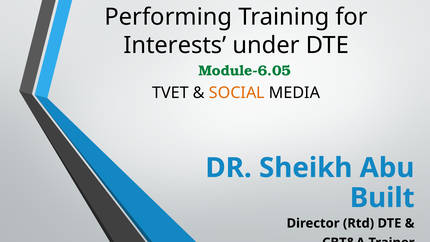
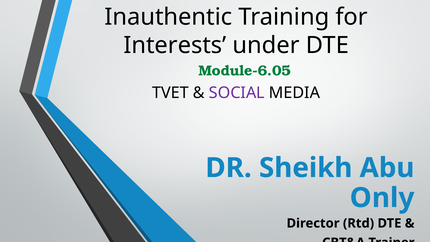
Performing: Performing -> Inauthentic
SOCIAL colour: orange -> purple
Built: Built -> Only
